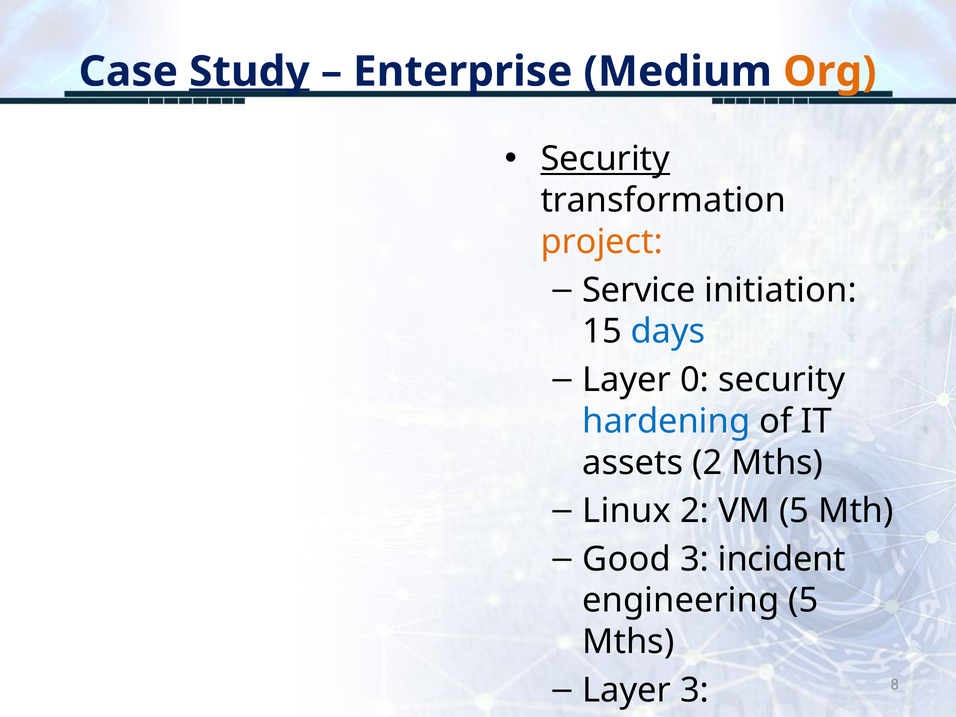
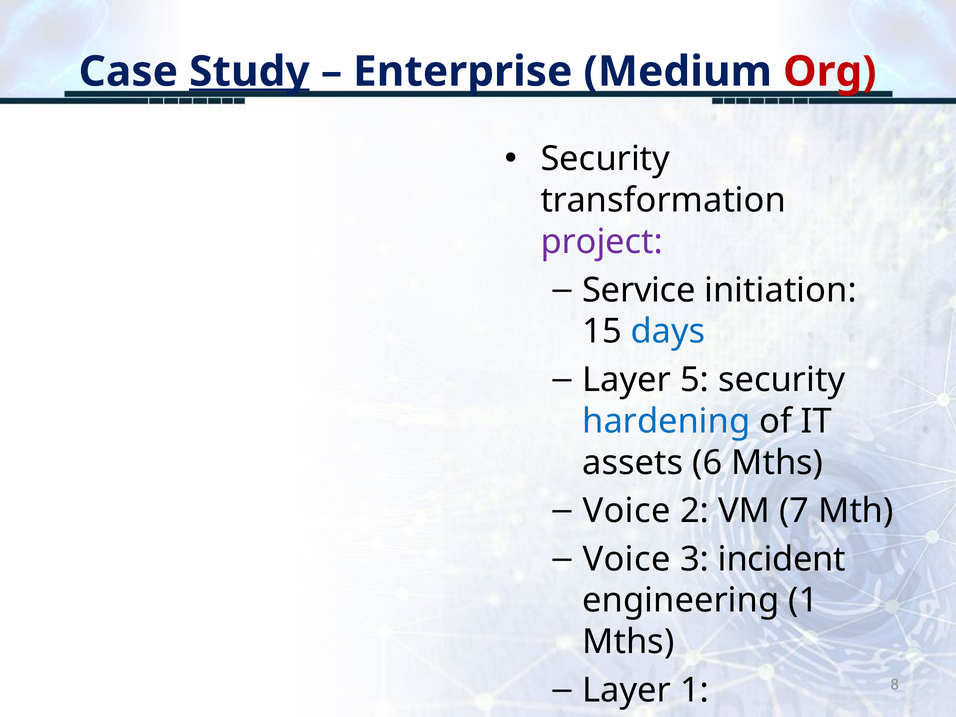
Org colour: orange -> red
Security at (605, 159) underline: present -> none
project colour: orange -> purple
0: 0 -> 5
assets 2: 2 -> 6
Linux at (627, 511): Linux -> Voice
VM 5: 5 -> 7
Good at (627, 559): Good -> Voice
engineering 5: 5 -> 1
Layer 3: 3 -> 1
